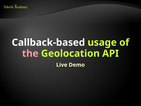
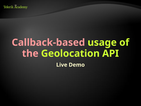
Callback-based colour: white -> pink
